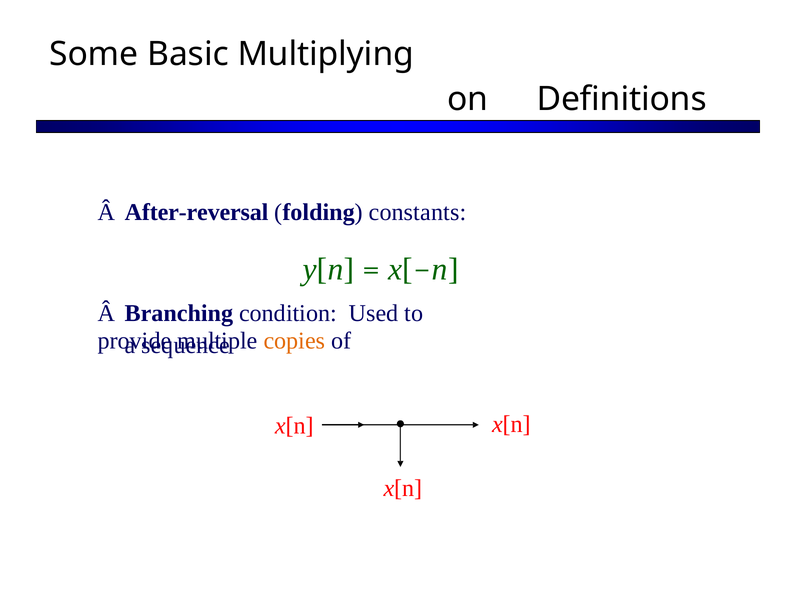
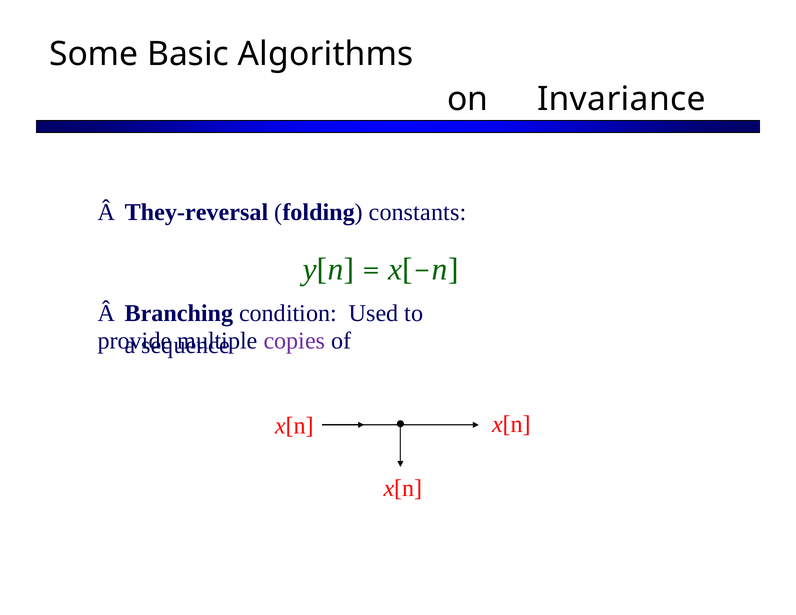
Multiplying: Multiplying -> Algorithms
Definitions: Definitions -> Invariance
After-reversal: After-reversal -> They-reversal
copies colour: orange -> purple
